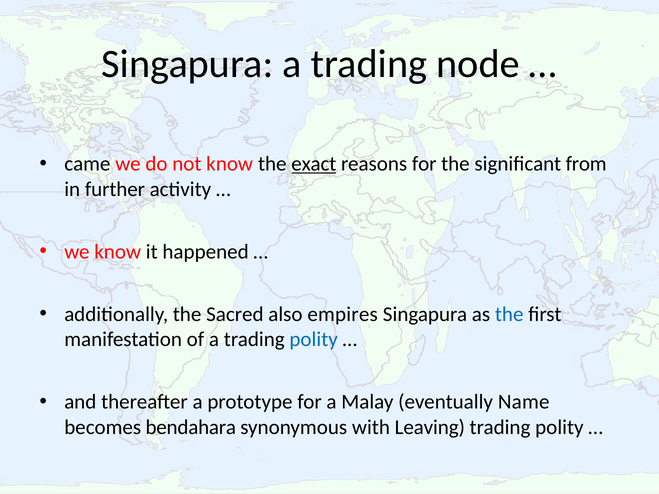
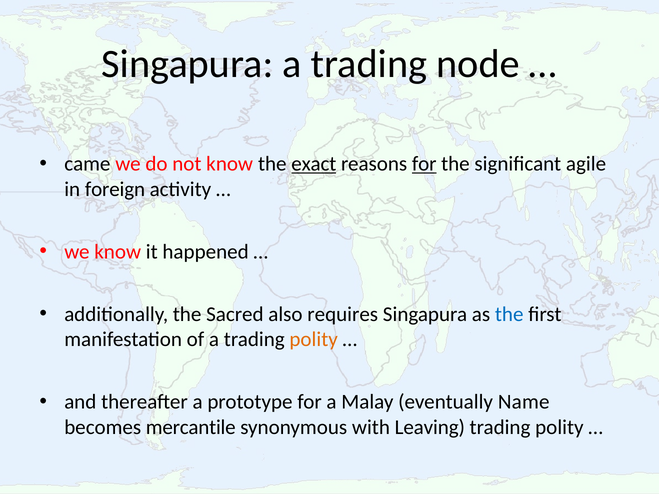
for at (424, 164) underline: none -> present
from: from -> agile
further: further -> foreign
empires: empires -> requires
polity at (314, 340) colour: blue -> orange
bendahara: bendahara -> mercantile
